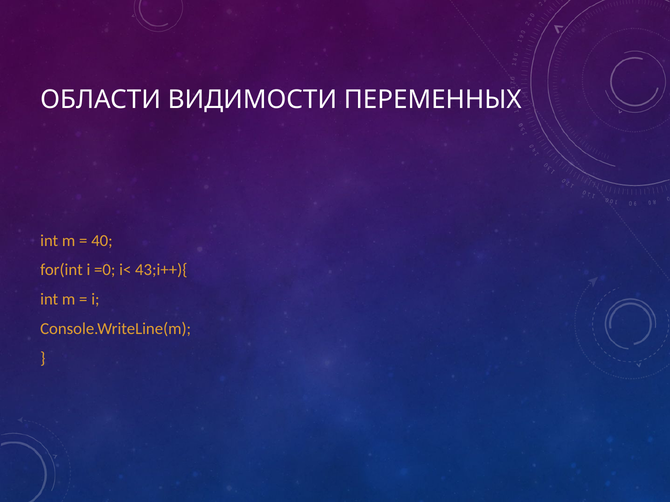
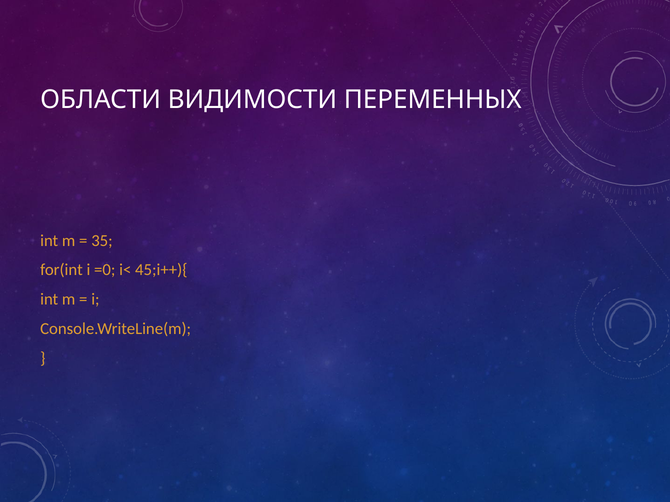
40: 40 -> 35
43;i++){: 43;i++){ -> 45;i++){
